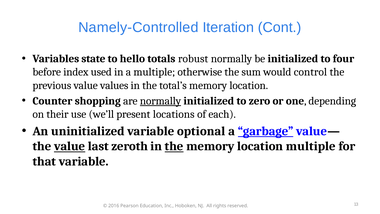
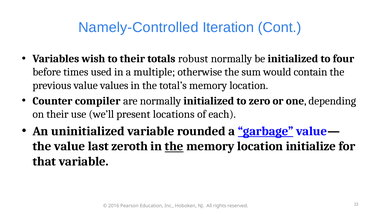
state: state -> wish
to hello: hello -> their
index: index -> times
control: control -> contain
shopping: shopping -> compiler
normally at (160, 101) underline: present -> none
optional: optional -> rounded
value at (70, 146) underline: present -> none
location multiple: multiple -> initialize
